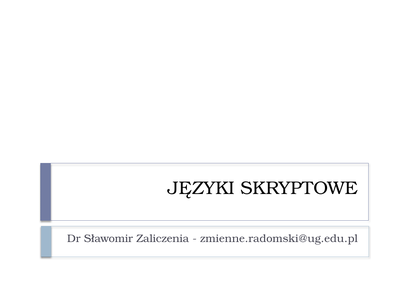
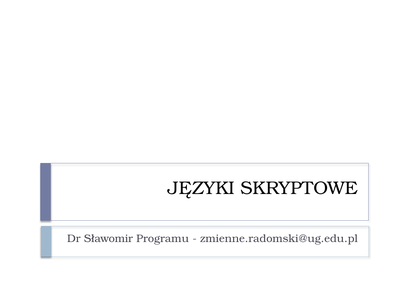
Zaliczenia: Zaliczenia -> Programu
